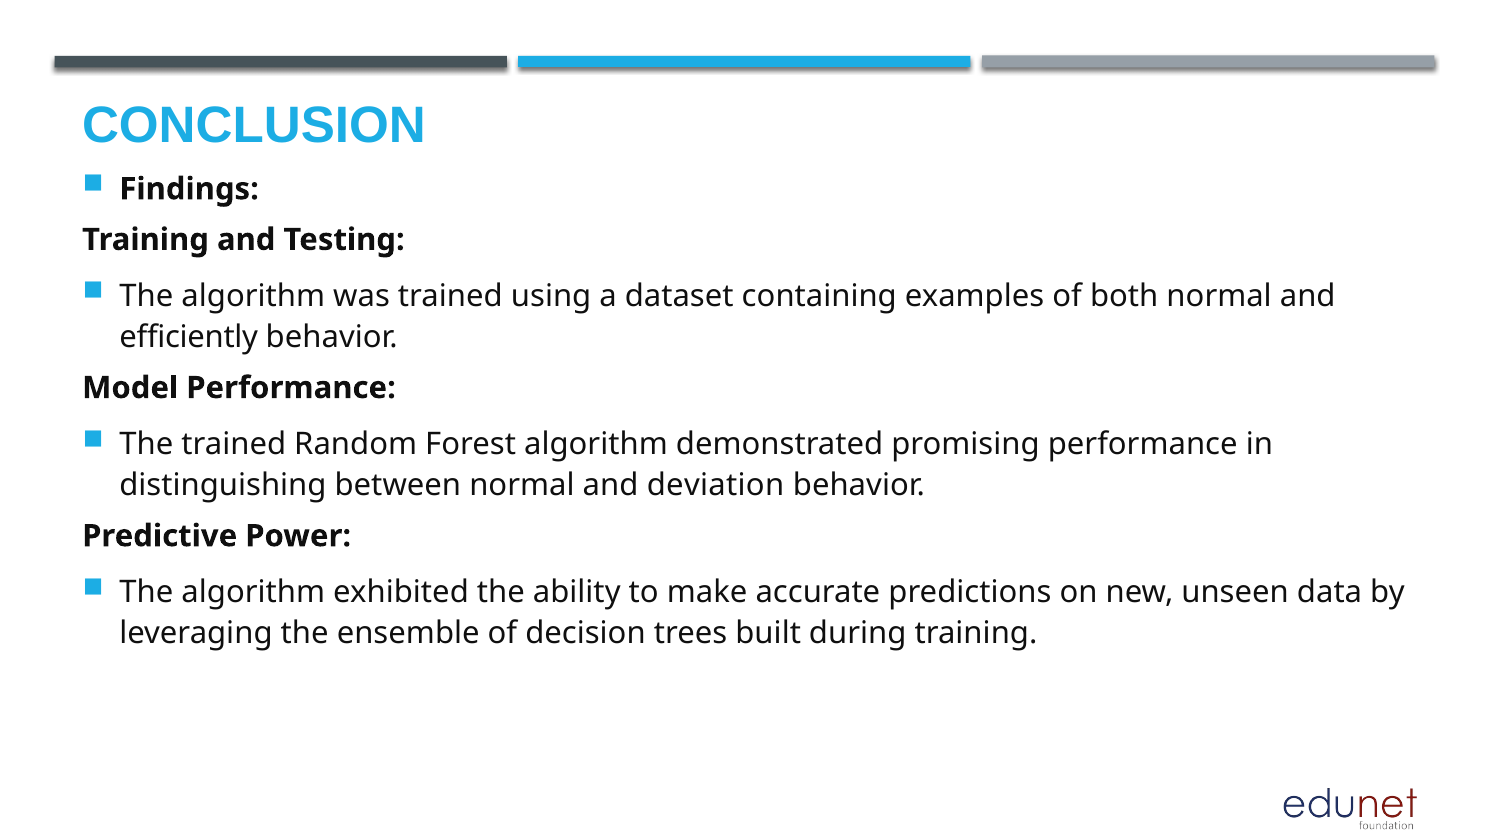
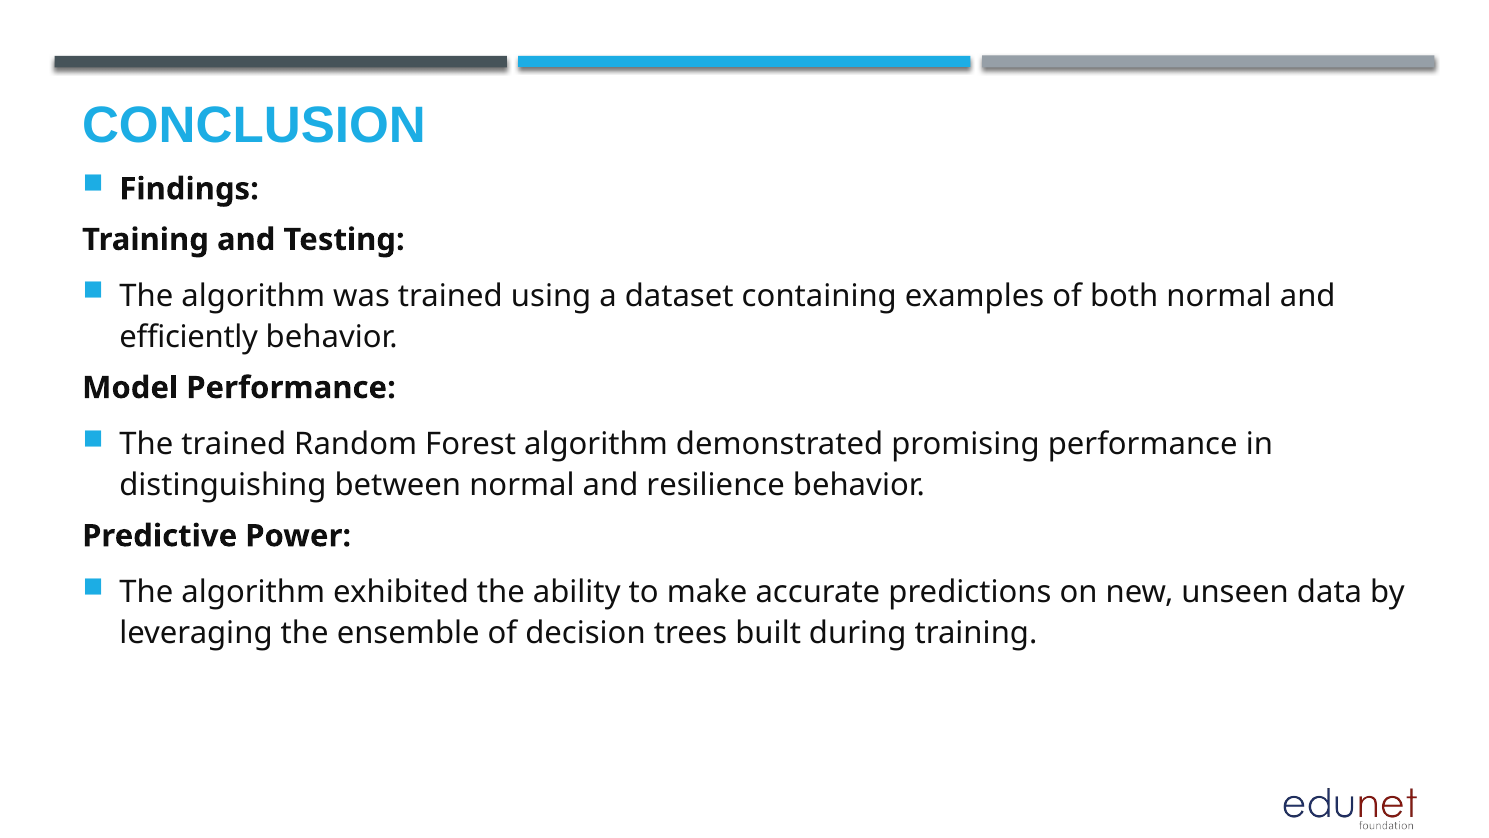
deviation: deviation -> resilience
